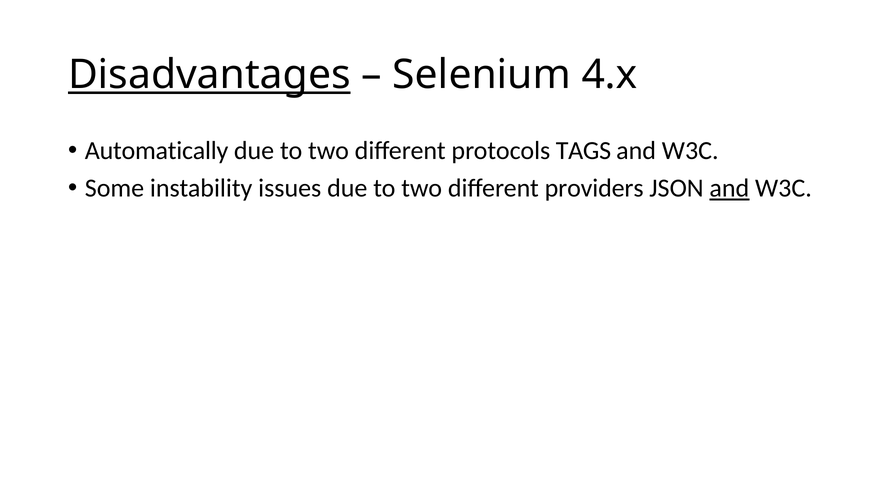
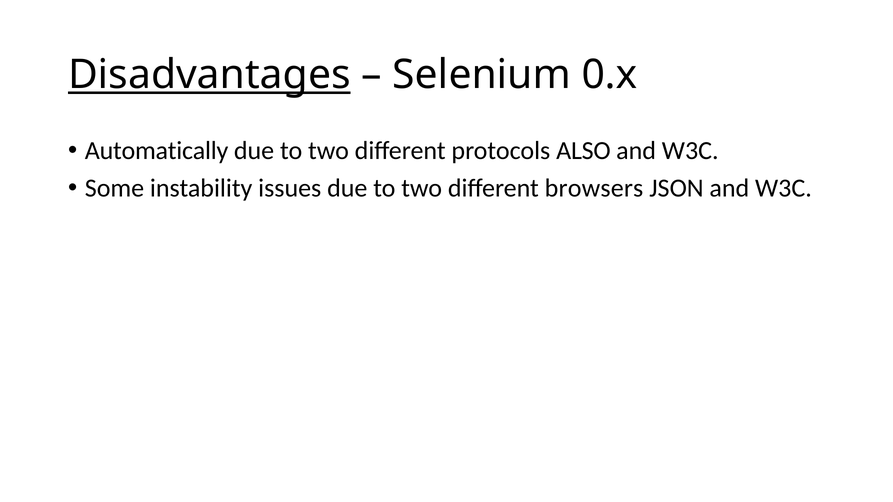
4.x: 4.x -> 0.x
TAGS: TAGS -> ALSO
providers: providers -> browsers
and at (729, 188) underline: present -> none
